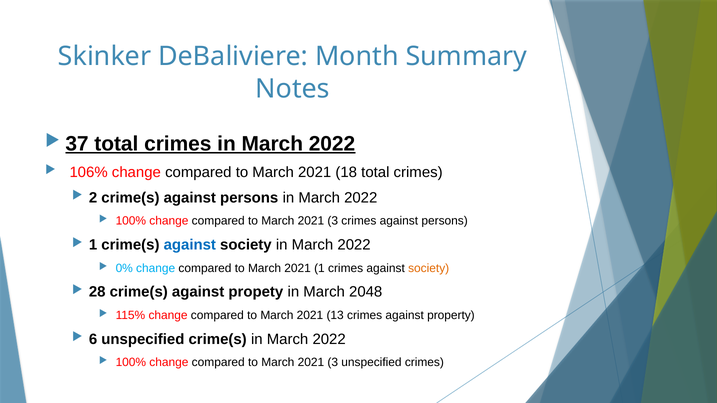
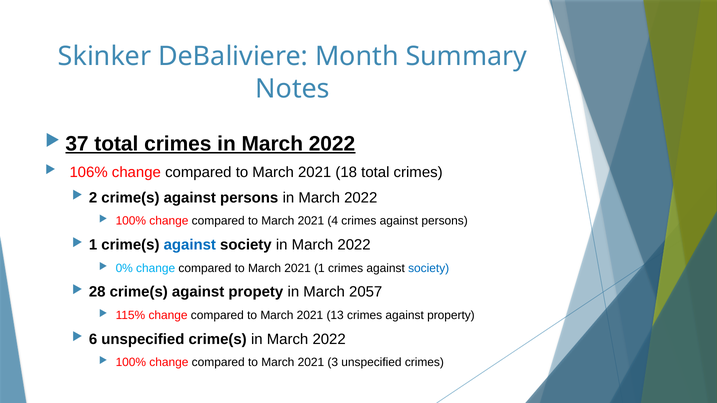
3 at (333, 221): 3 -> 4
society at (429, 268) colour: orange -> blue
2048: 2048 -> 2057
